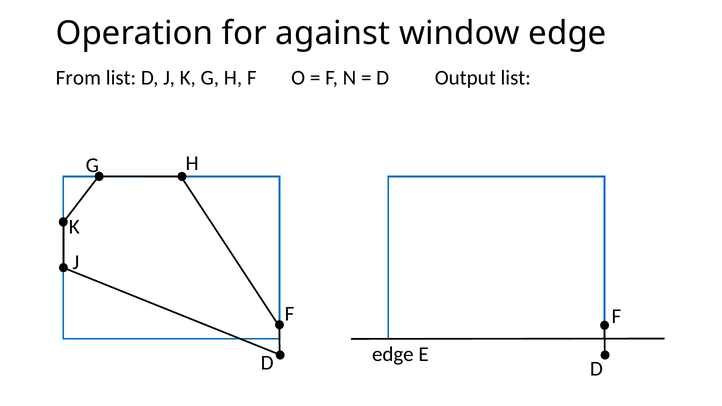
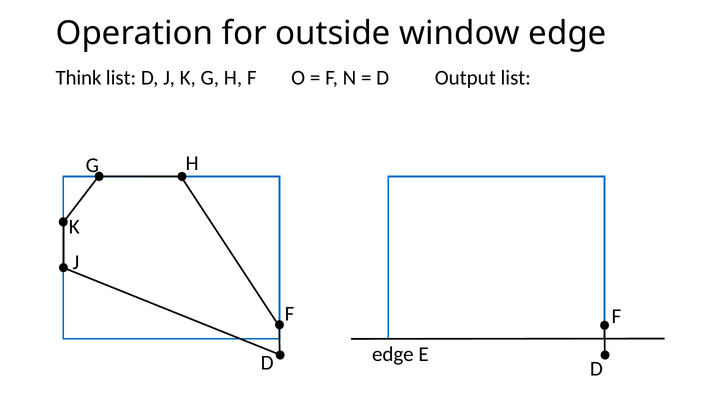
against: against -> outside
From: From -> Think
